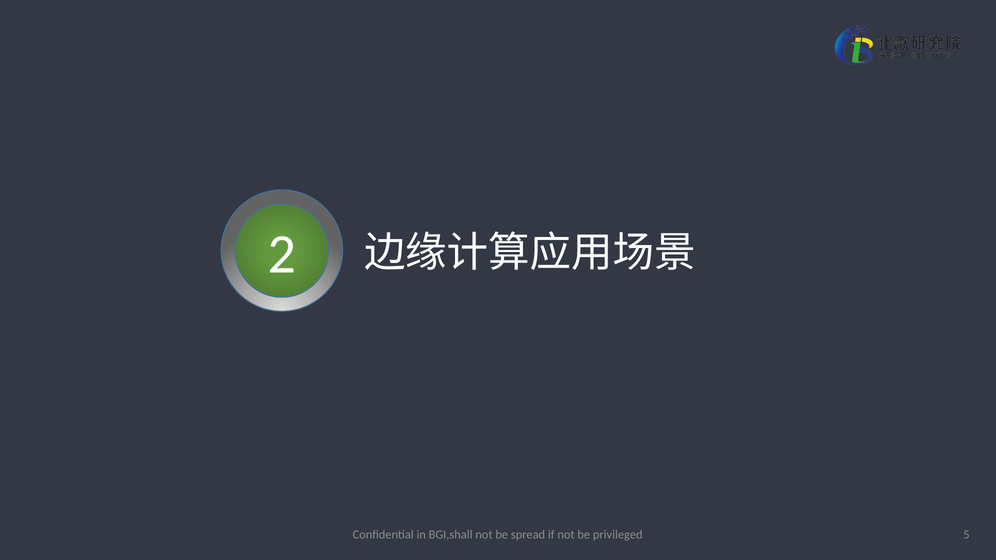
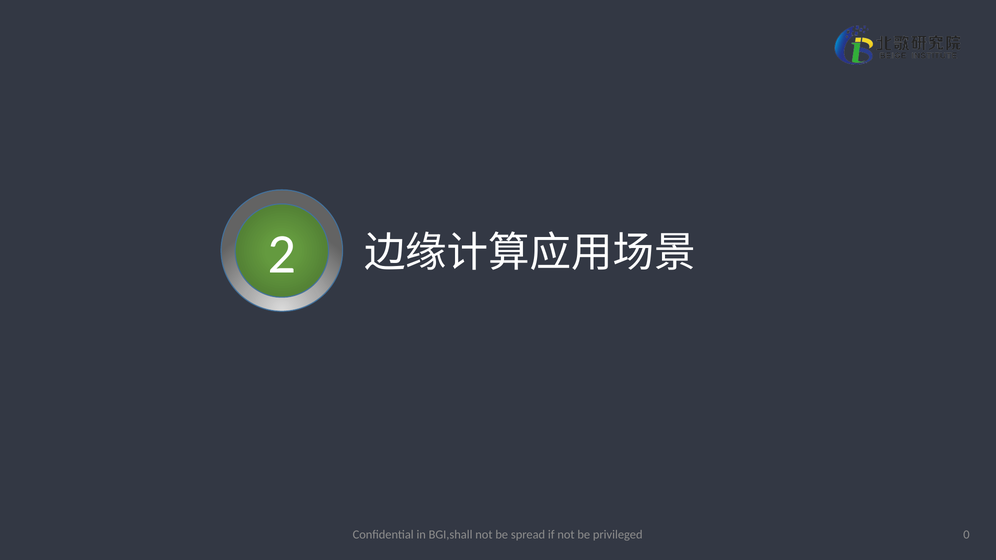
5: 5 -> 0
